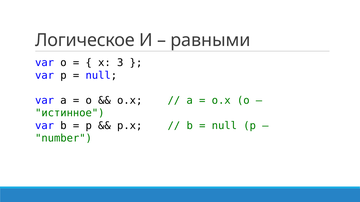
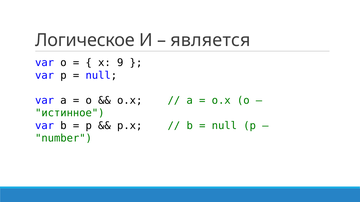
равными: равными -> является
3: 3 -> 9
